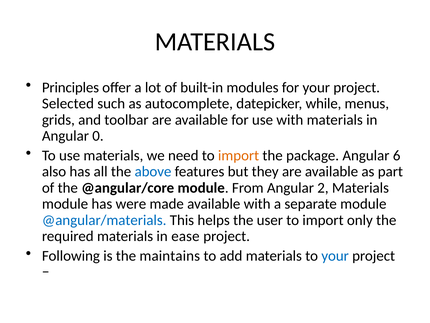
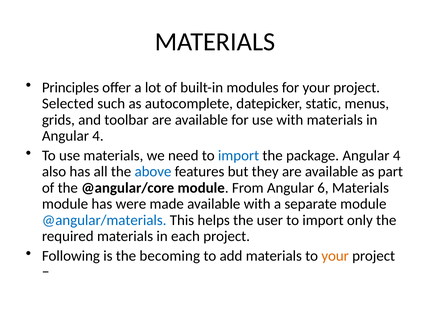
while: while -> static
0 at (98, 136): 0 -> 4
import at (239, 155) colour: orange -> blue
package Angular 6: 6 -> 4
2: 2 -> 6
ease: ease -> each
maintains: maintains -> becoming
your at (335, 255) colour: blue -> orange
